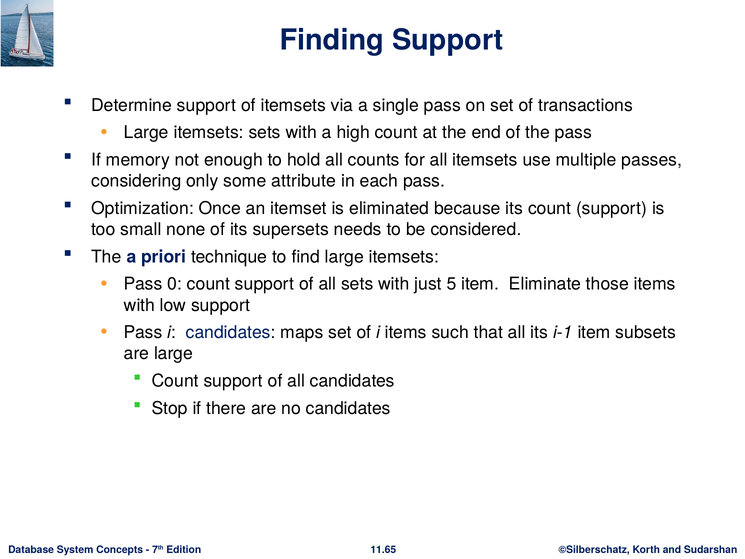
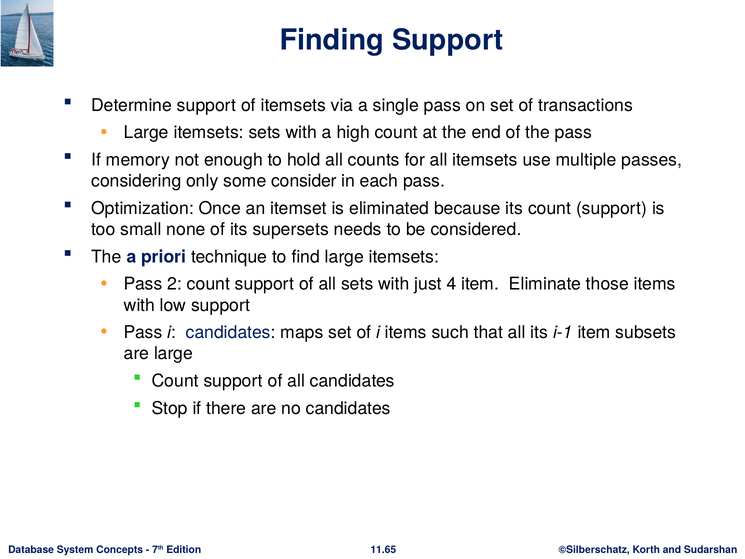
attribute: attribute -> consider
0: 0 -> 2
5: 5 -> 4
